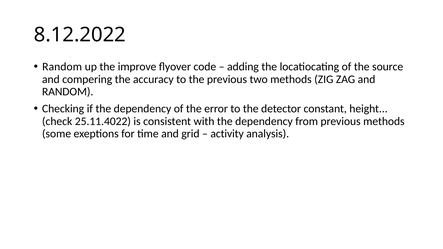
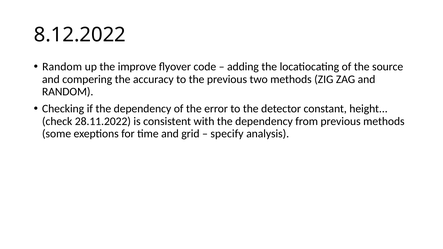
25.11.4022: 25.11.4022 -> 28.11.2022
activity: activity -> specify
